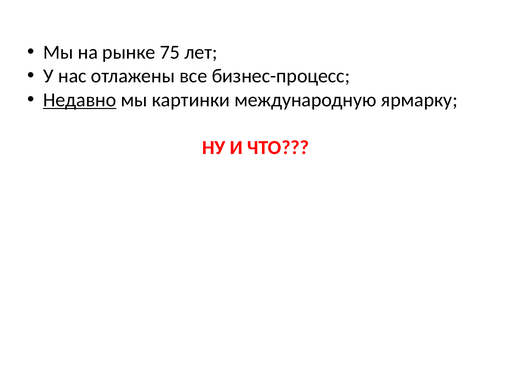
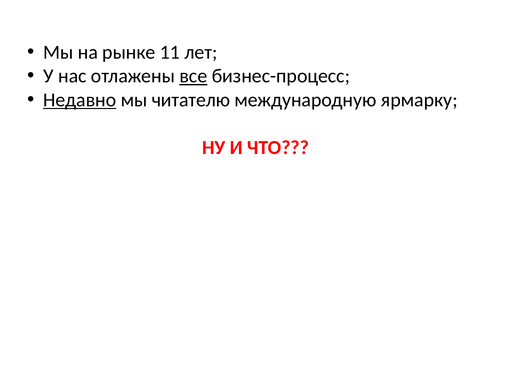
75: 75 -> 11
все underline: none -> present
картинки: картинки -> читателю
